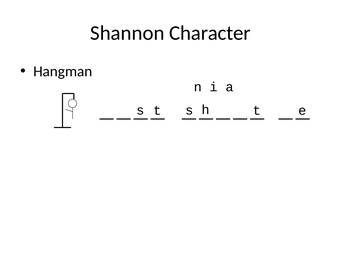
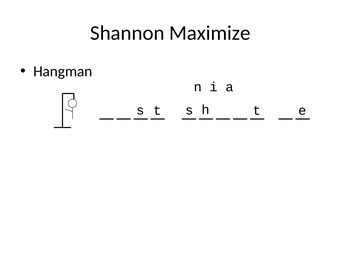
Character: Character -> Maximize
